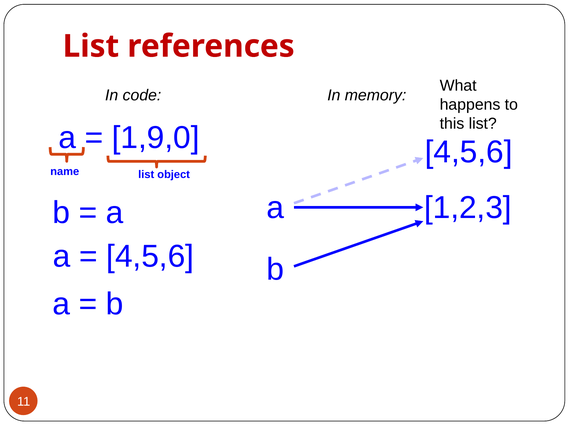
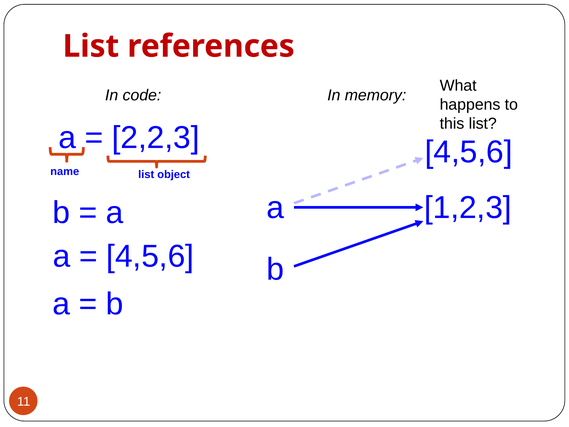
1,9,0: 1,9,0 -> 2,2,3
